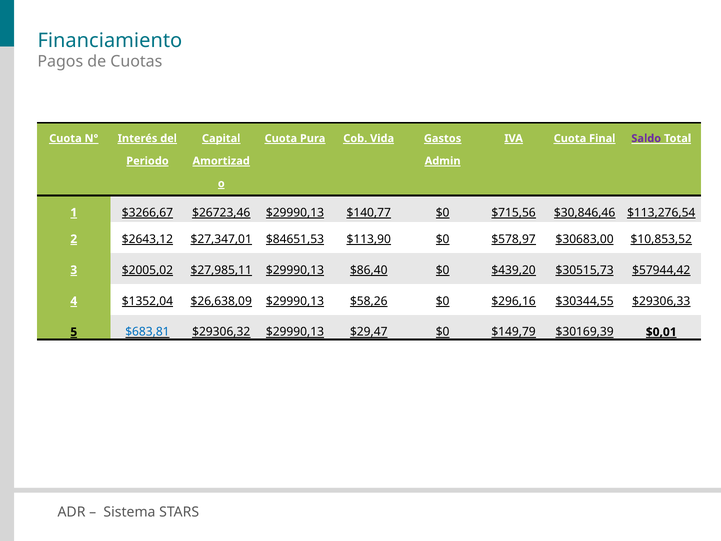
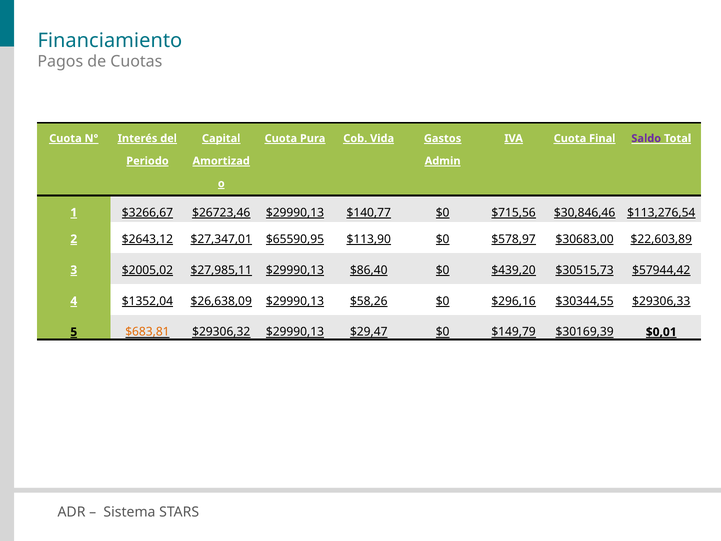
$84651,53: $84651,53 -> $65590,95
$10,853,52: $10,853,52 -> $22,603,89
$683,81 colour: blue -> orange
